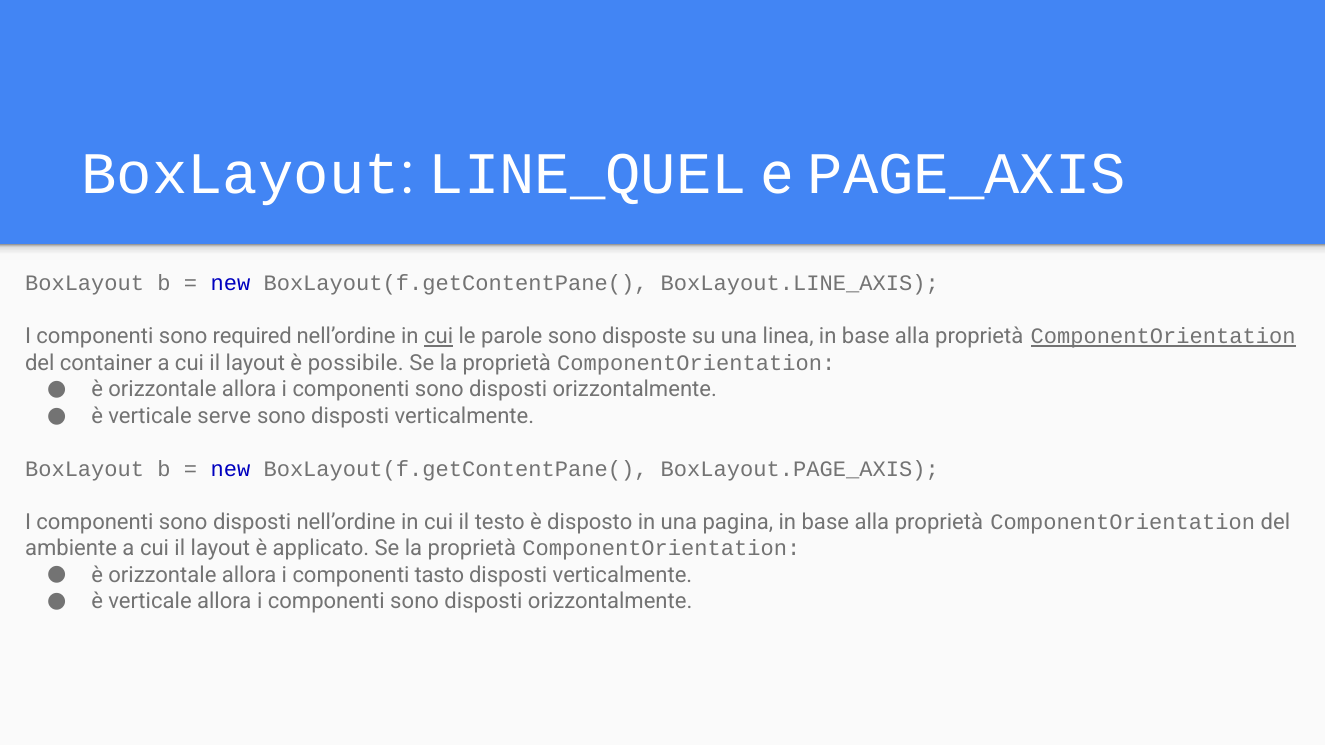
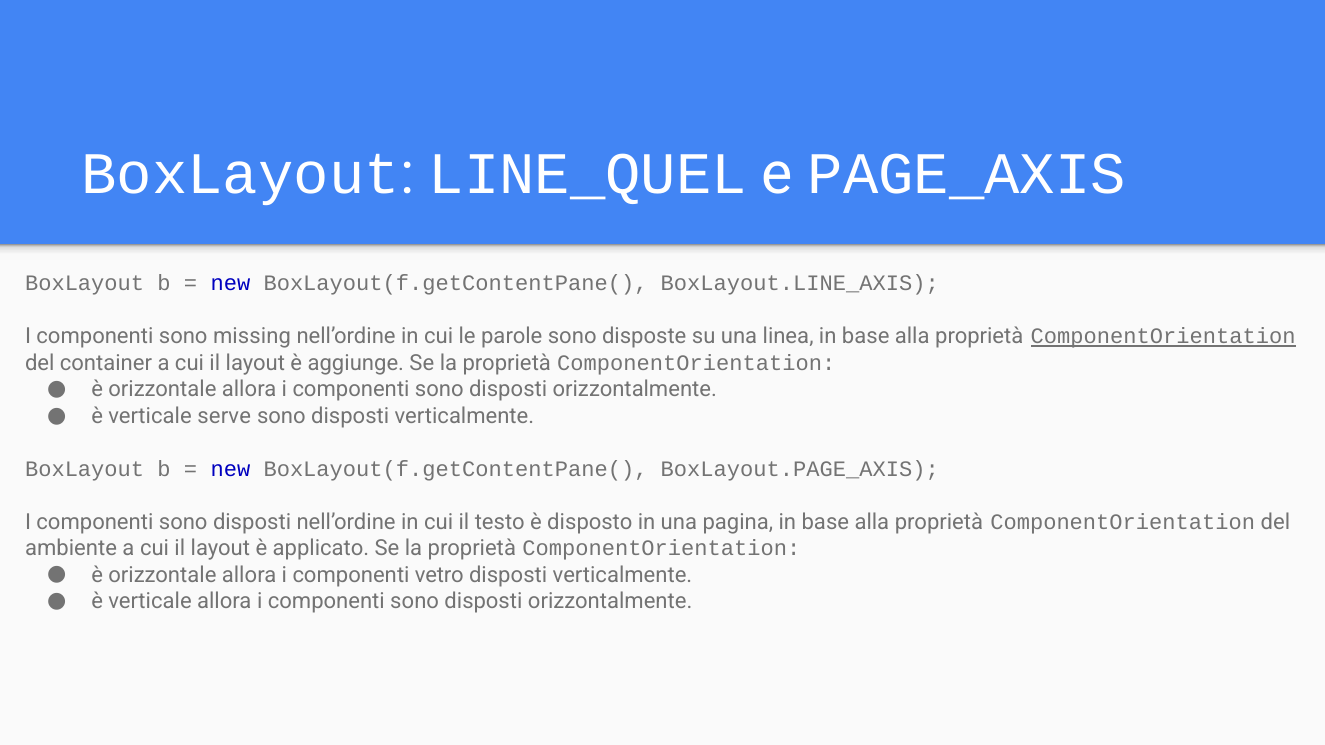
required: required -> missing
cui at (439, 337) underline: present -> none
possibile: possibile -> aggiunge
tasto: tasto -> vetro
